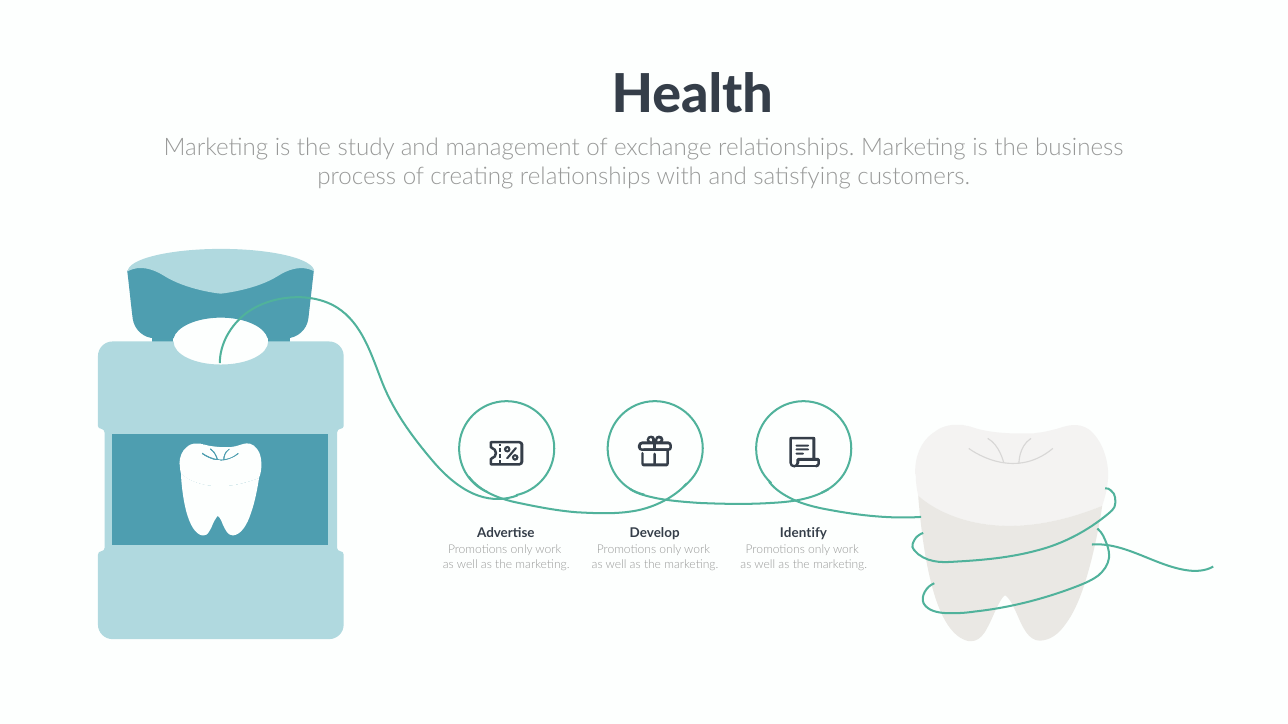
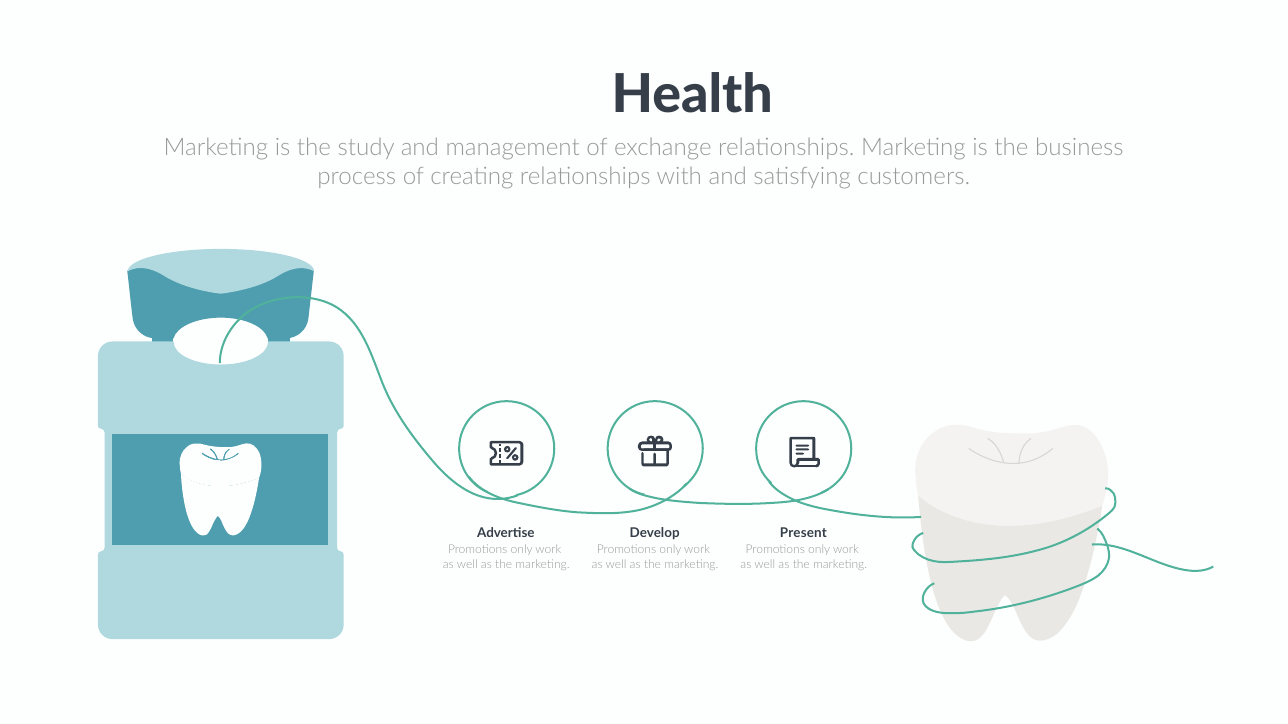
Identify: Identify -> Present
